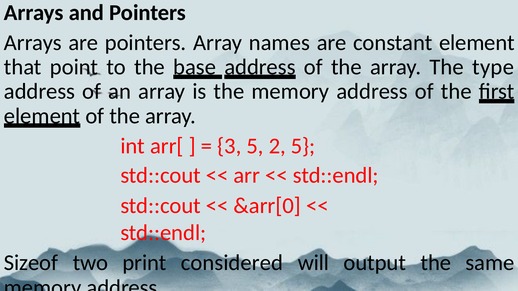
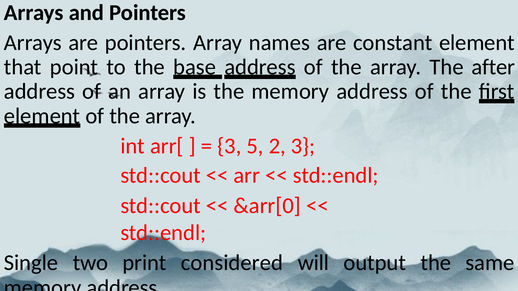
type: type -> after
2 5: 5 -> 3
Sizeof: Sizeof -> Single
